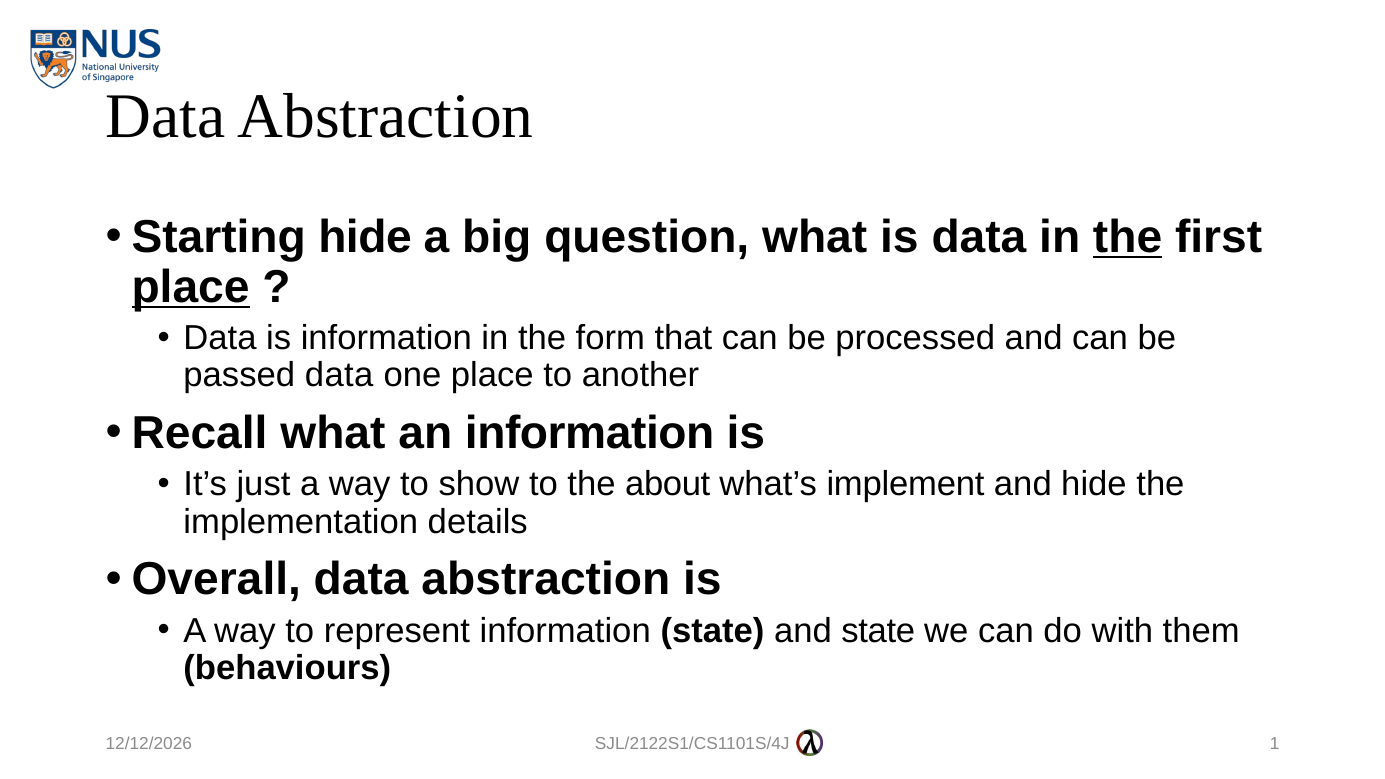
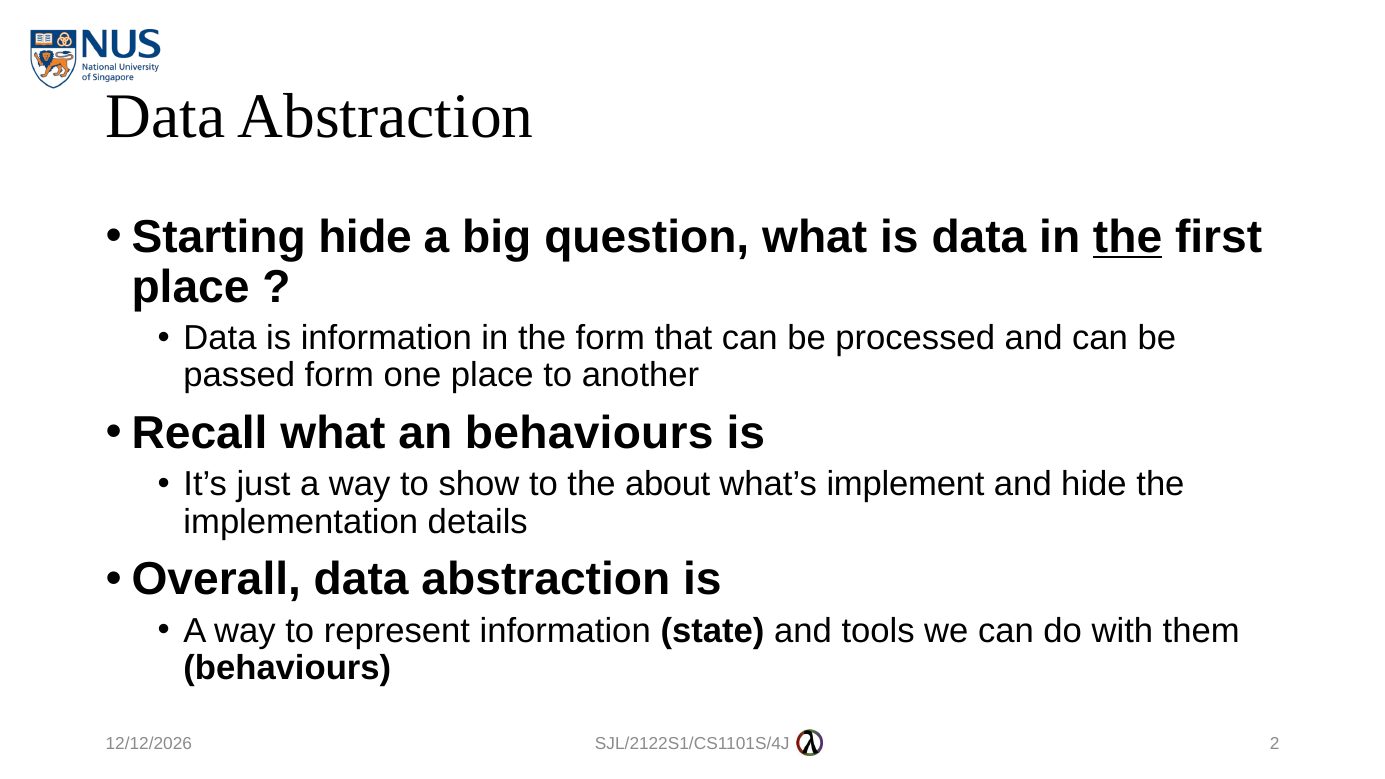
place at (191, 287) underline: present -> none
passed data: data -> form
an information: information -> behaviours
and state: state -> tools
1: 1 -> 2
